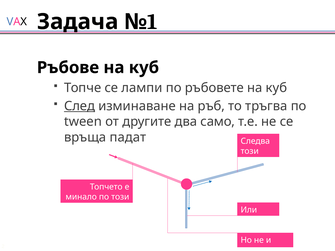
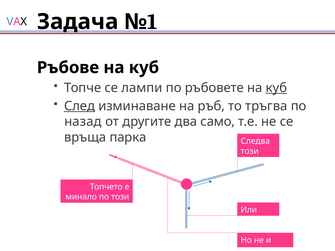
куб at (276, 88) underline: none -> present
tween: tween -> назад
падат: падат -> парка
